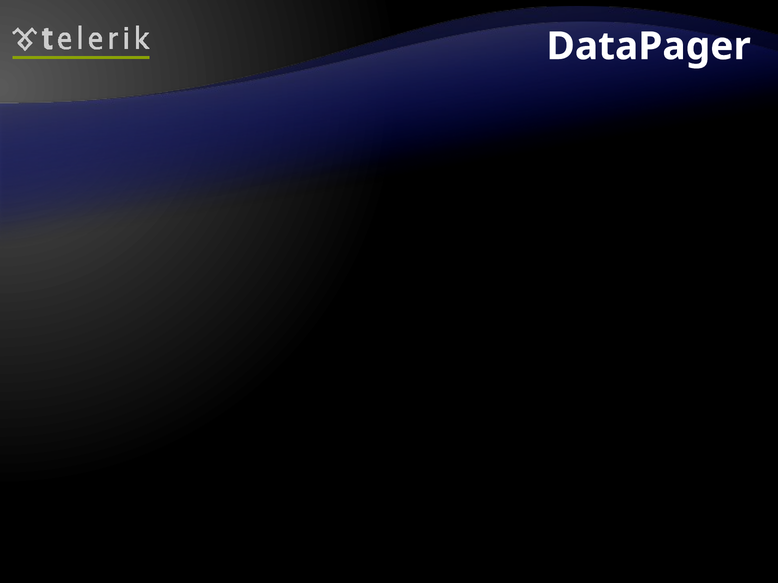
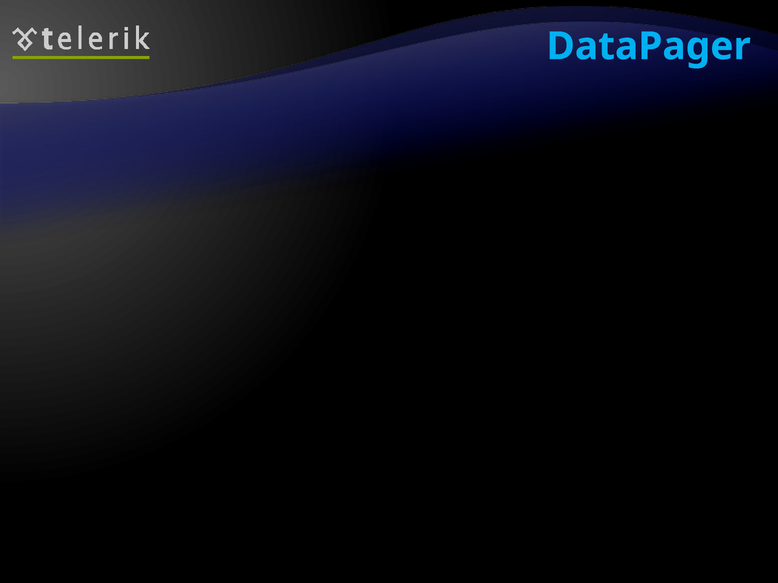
DataPager at (649, 46) colour: white -> light blue
